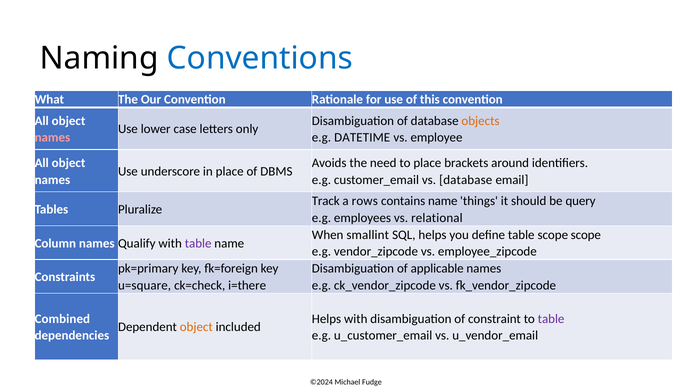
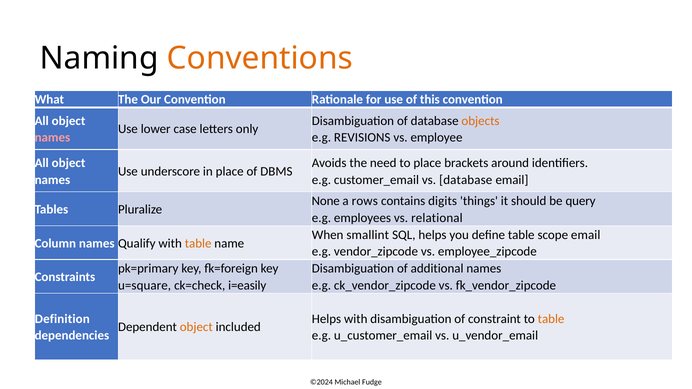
Conventions colour: blue -> orange
DATETIME: DATETIME -> REVISIONS
Track: Track -> None
contains name: name -> digits
scope scope: scope -> email
table at (198, 243) colour: purple -> orange
applicable: applicable -> additional
i=there: i=there -> i=easily
Combined: Combined -> Definition
table at (551, 319) colour: purple -> orange
